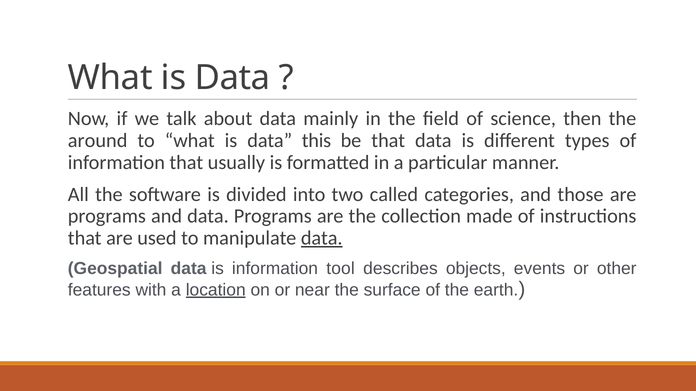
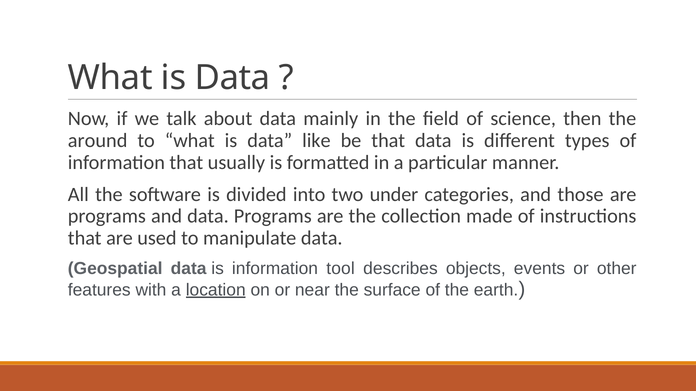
this: this -> like
called: called -> under
data at (322, 238) underline: present -> none
